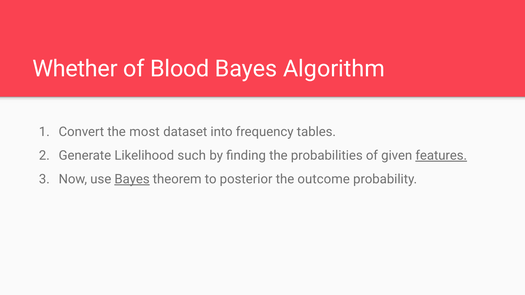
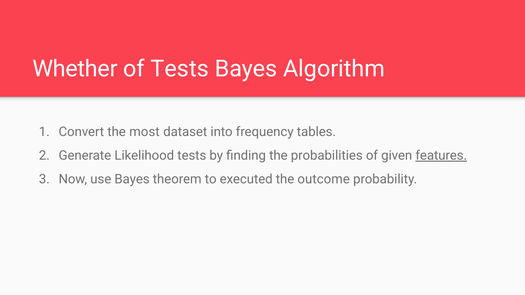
of Blood: Blood -> Tests
Likelihood such: such -> tests
Bayes at (132, 179) underline: present -> none
posterior: posterior -> executed
